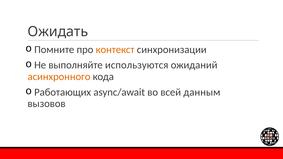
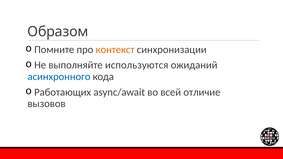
Ожидать: Ожидать -> Образом
асинхронного colour: orange -> blue
данным: данным -> отличие
